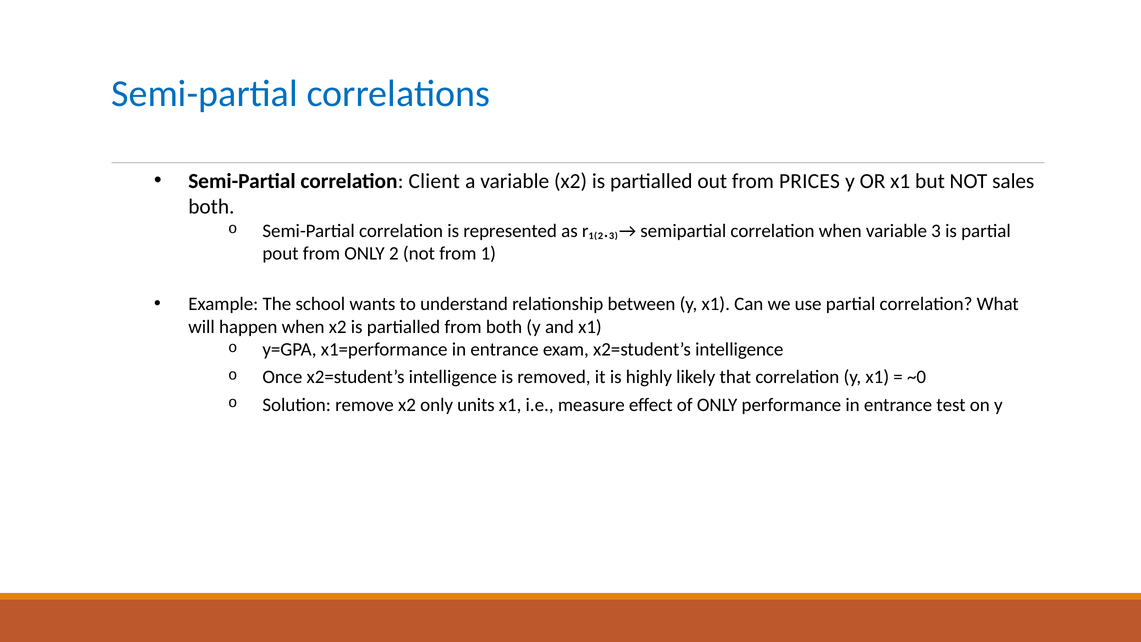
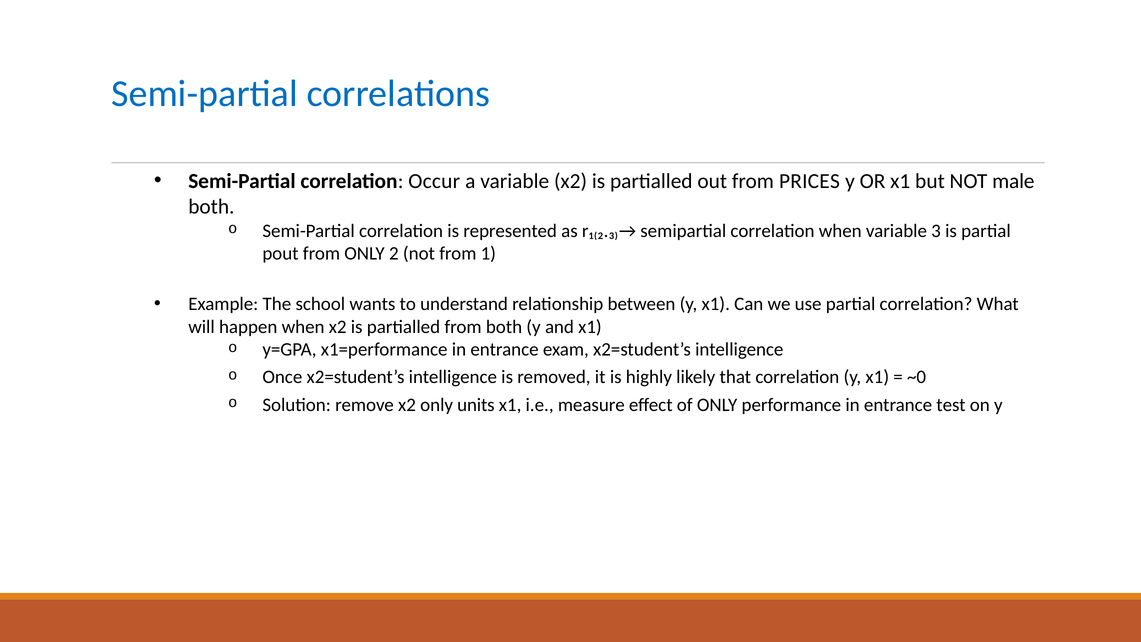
Client: Client -> Occur
sales: sales -> male
